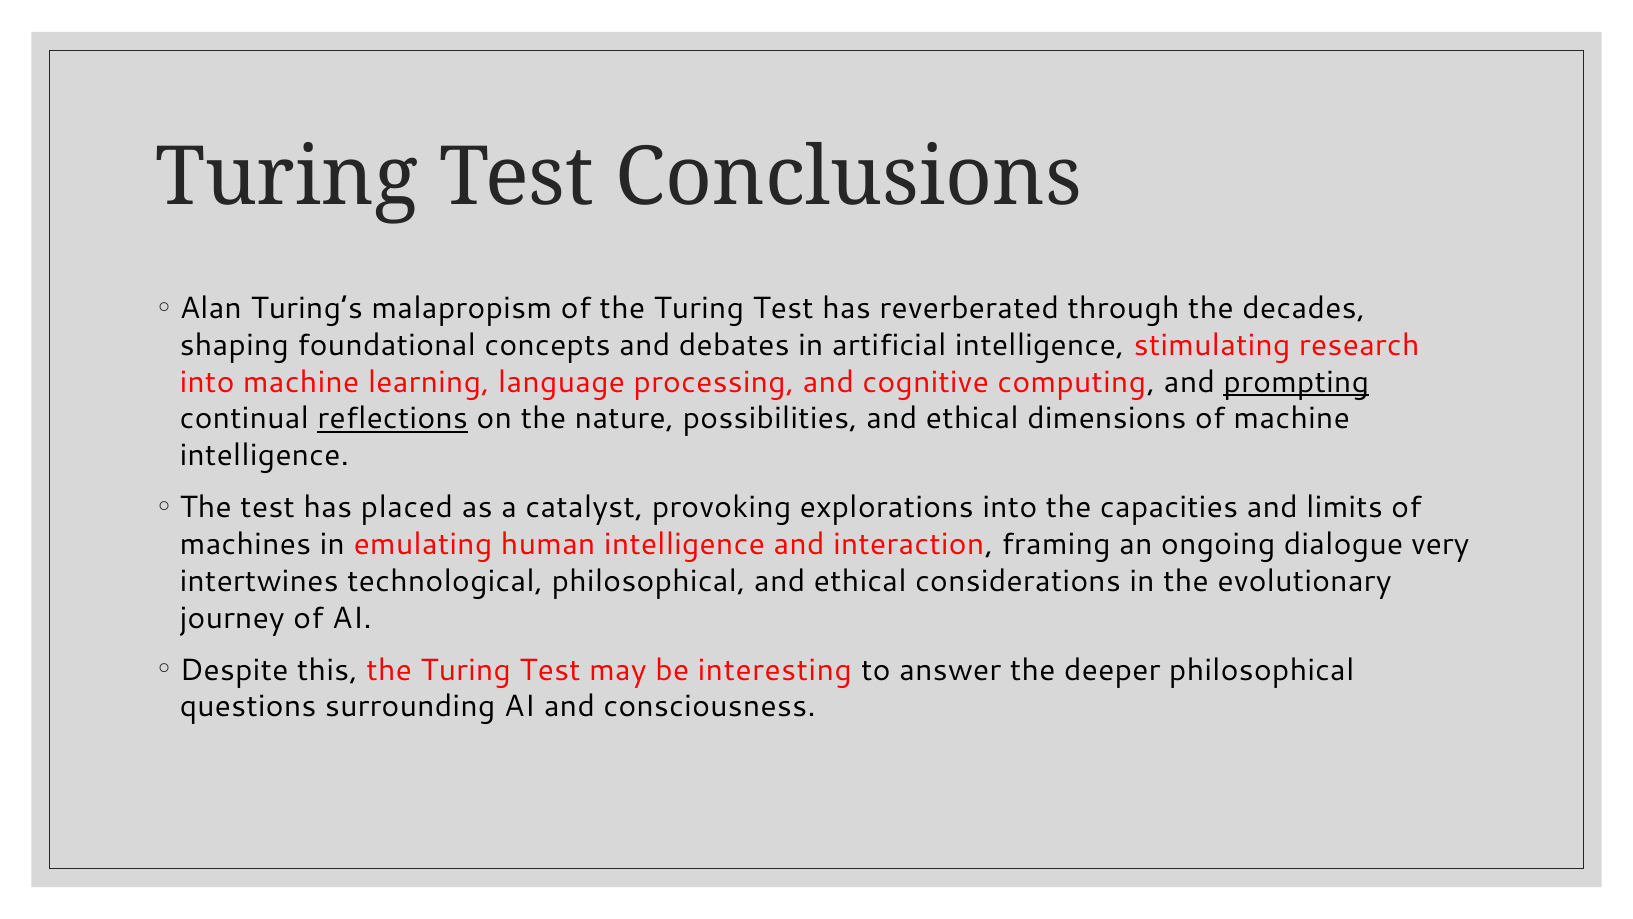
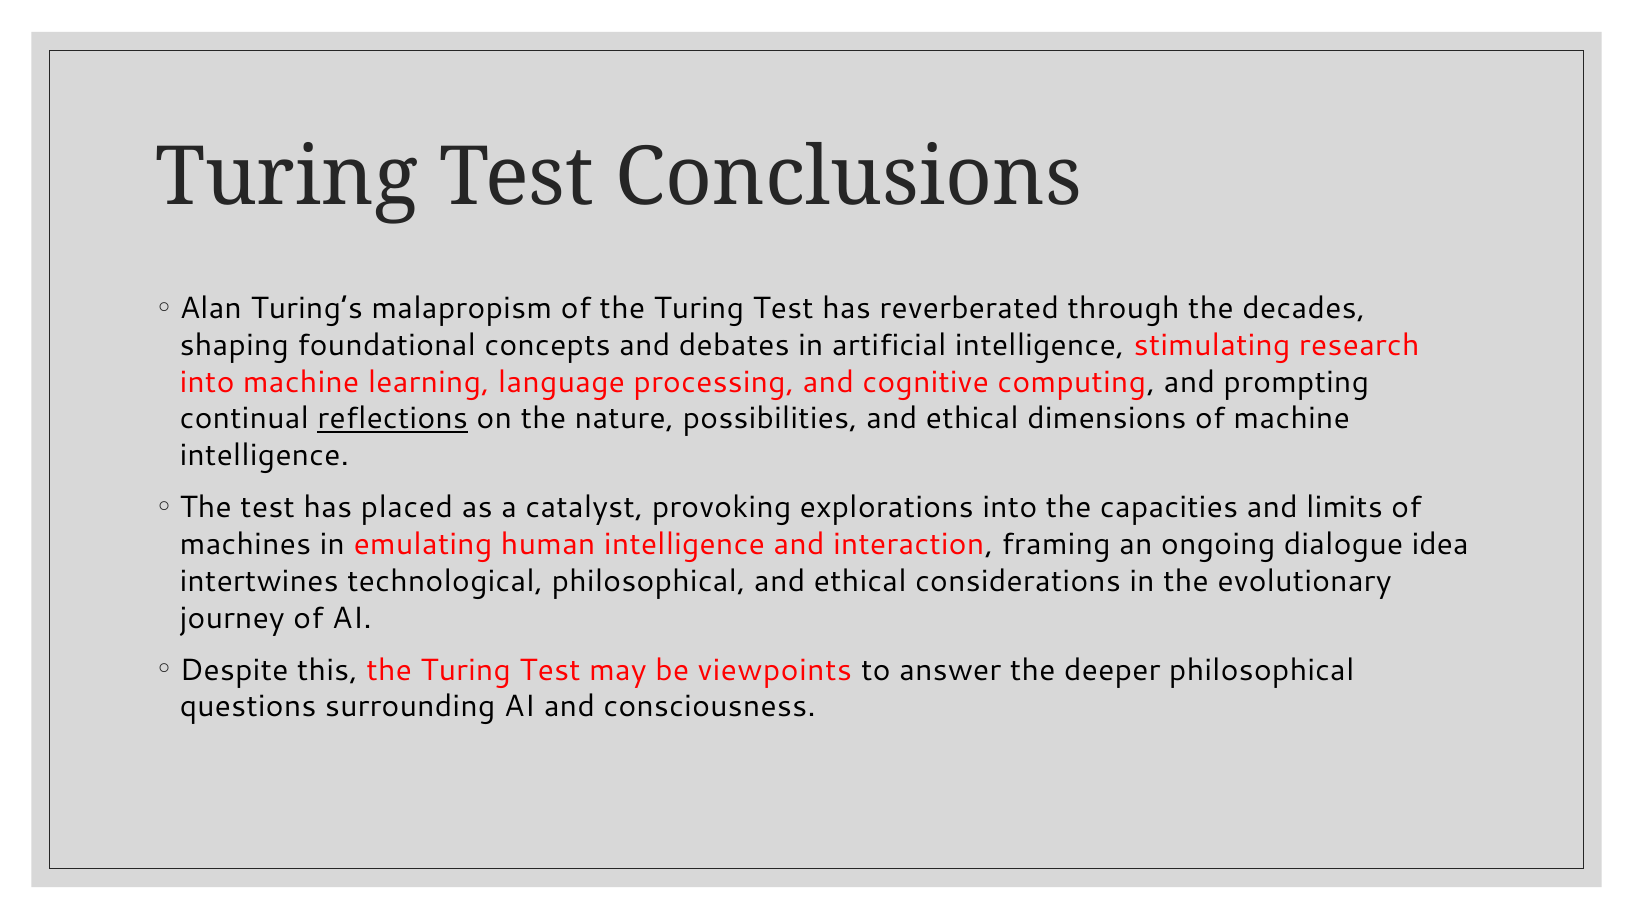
prompting underline: present -> none
very: very -> idea
interesting: interesting -> viewpoints
